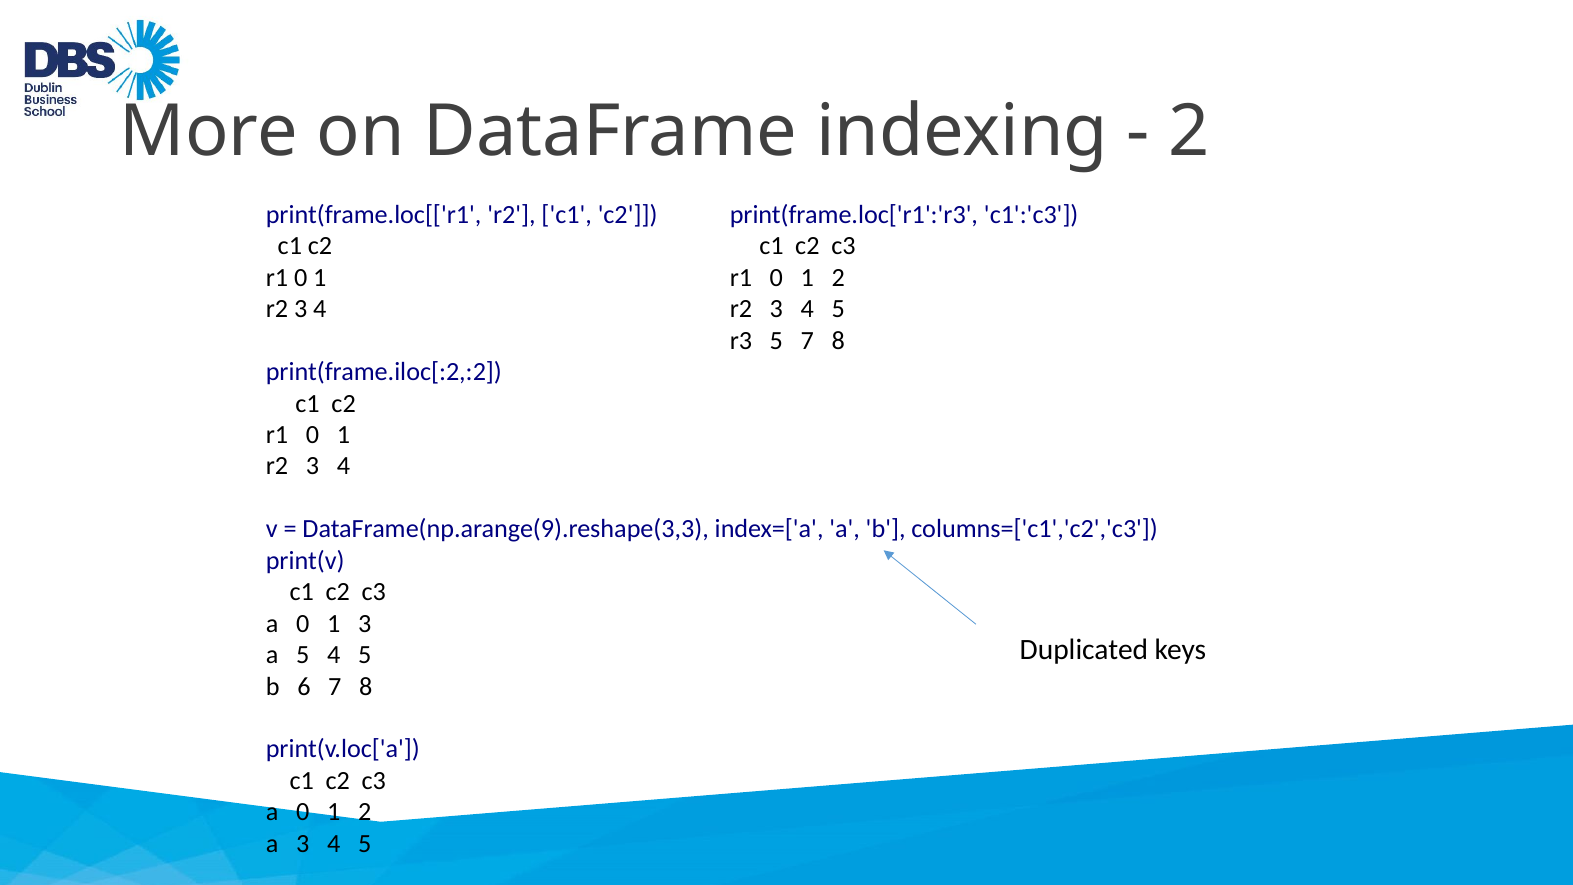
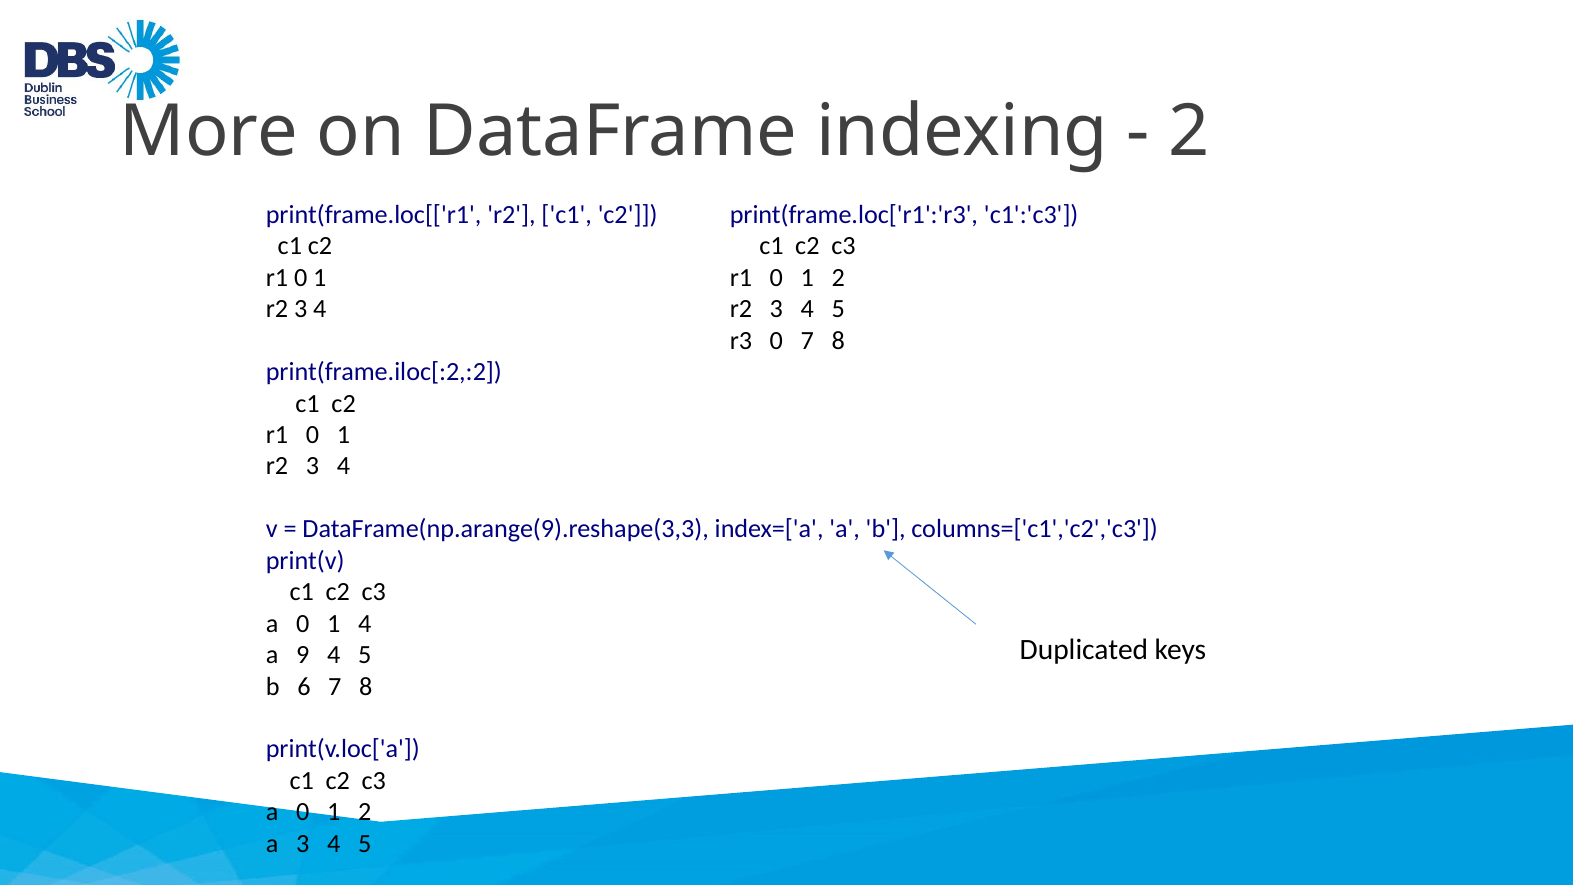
r3 5: 5 -> 0
1 3: 3 -> 4
a 5: 5 -> 9
